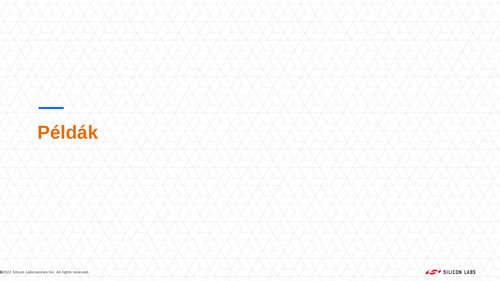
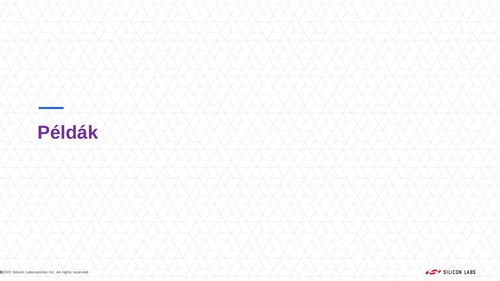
Példák colour: orange -> purple
